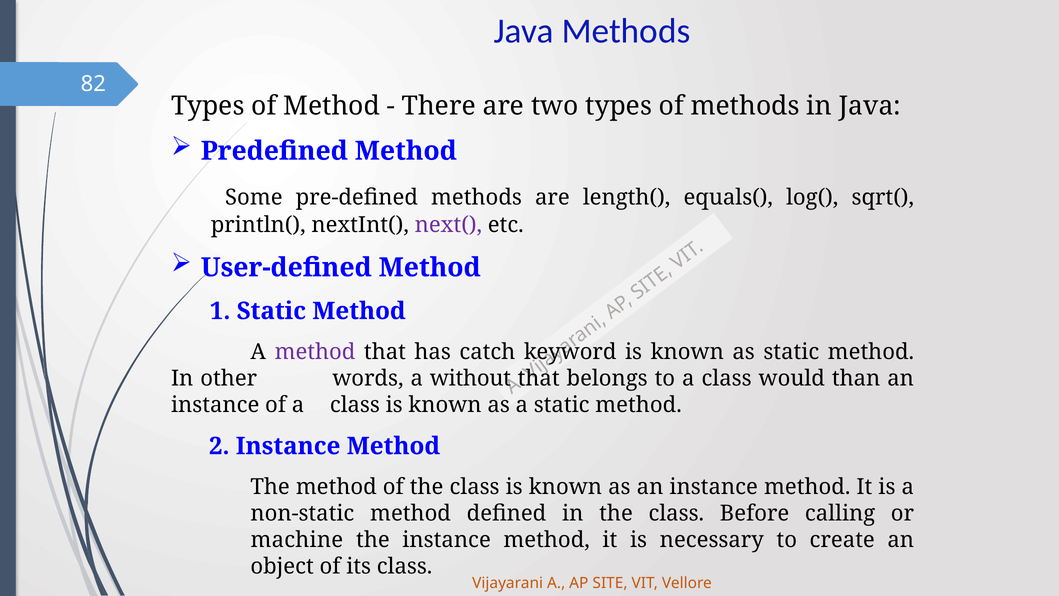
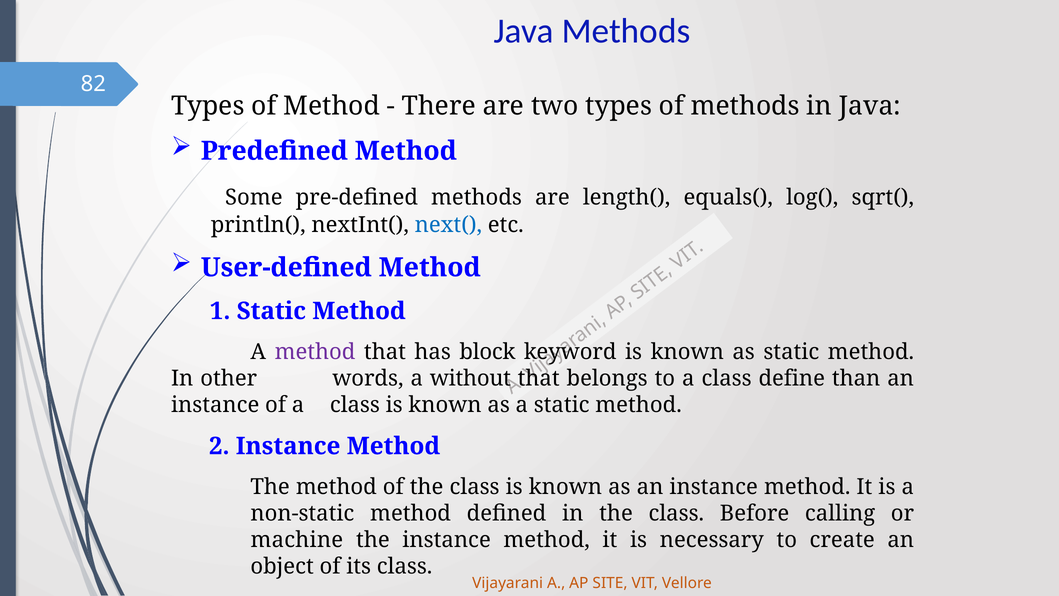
next( colour: purple -> blue
catch: catch -> block
would: would -> define
